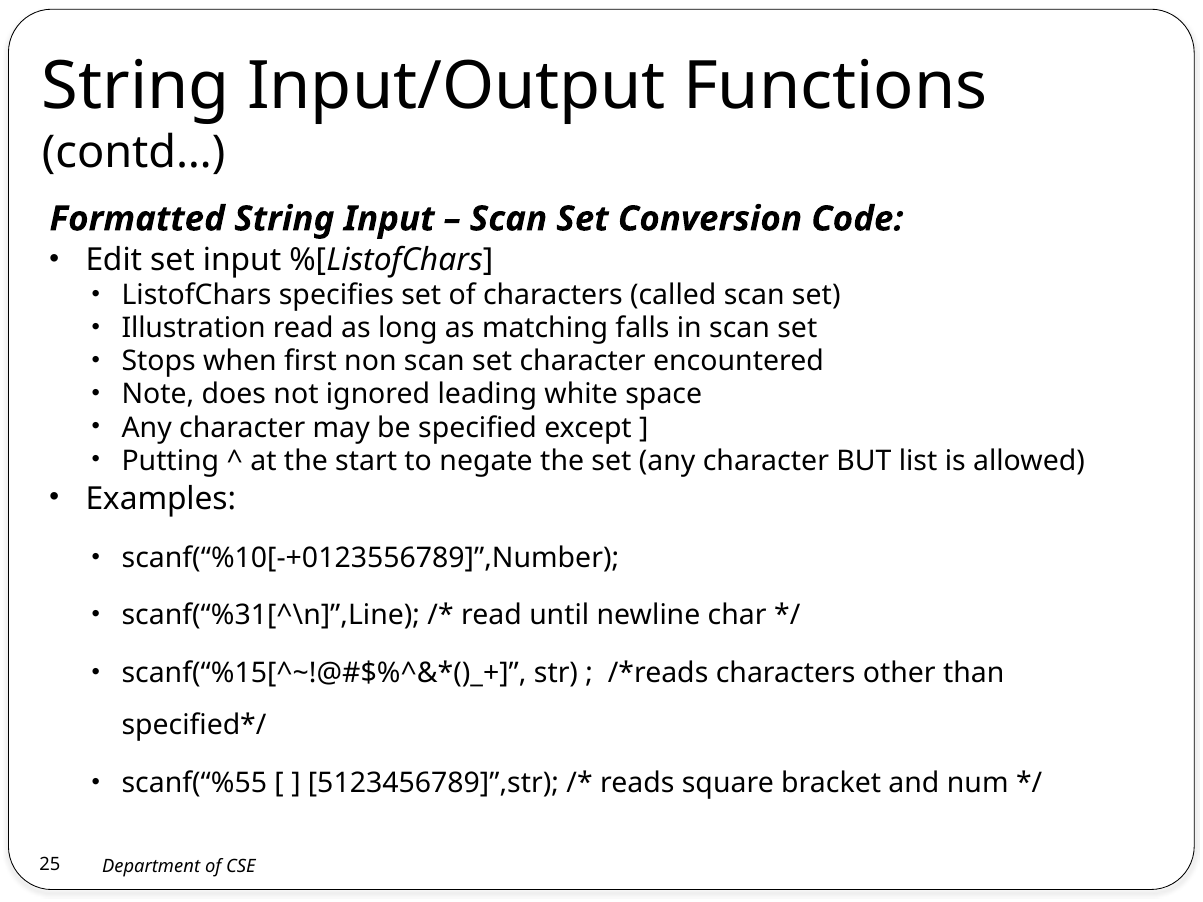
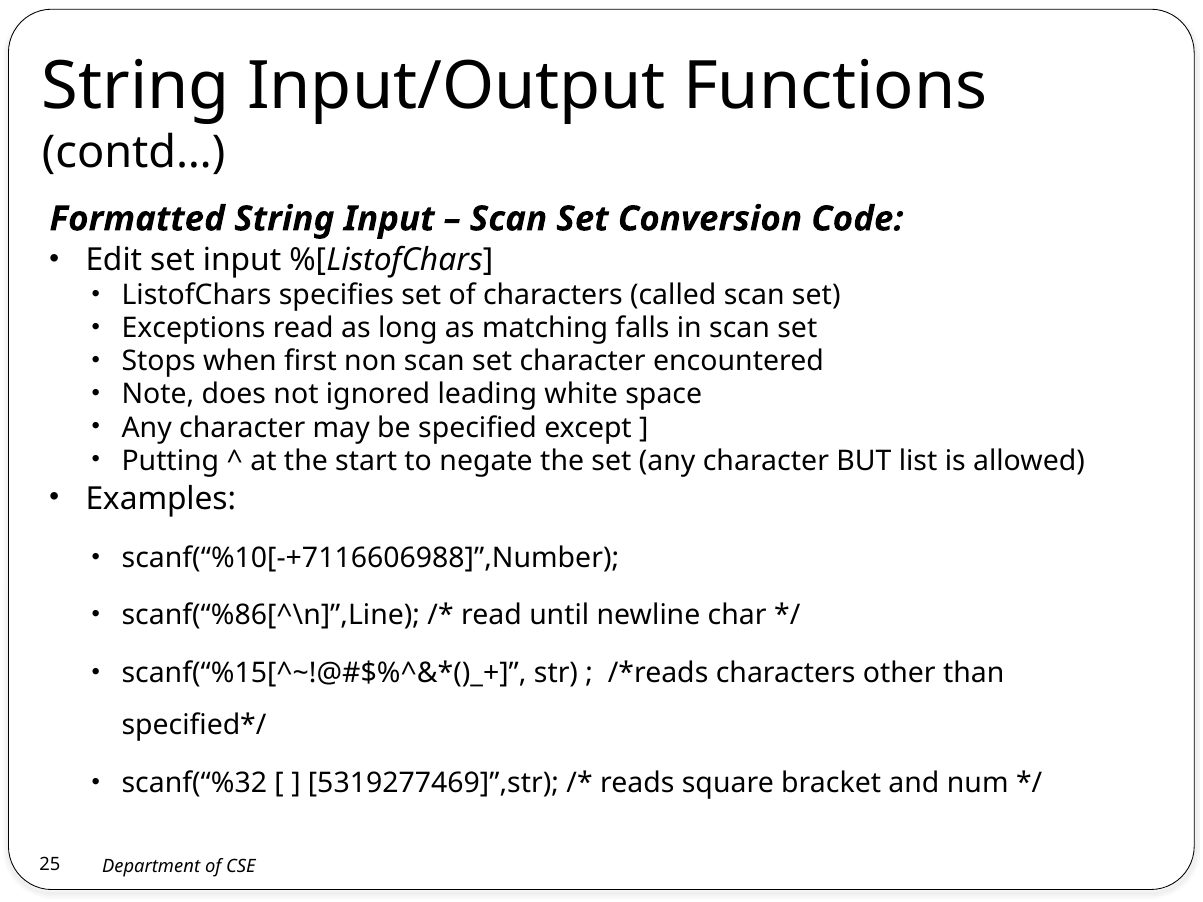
Illustration: Illustration -> Exceptions
scanf(“%10[-+0123556789]”,Number: scanf(“%10[-+0123556789]”,Number -> scanf(“%10[-+7116606988]”,Number
scanf(“%31[^\n]”,Line: scanf(“%31[^\n]”,Line -> scanf(“%86[^\n]”,Line
scanf(“%55: scanf(“%55 -> scanf(“%32
5123456789]”,str: 5123456789]”,str -> 5319277469]”,str
